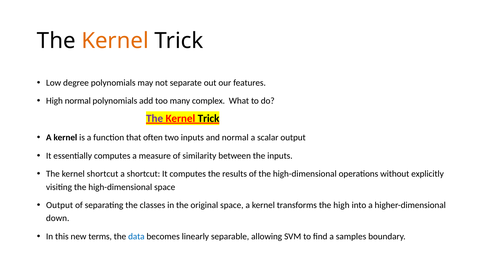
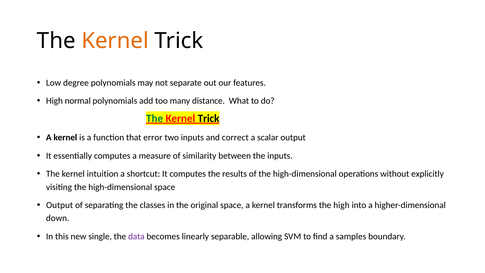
complex: complex -> distance
The at (155, 118) colour: purple -> green
often: often -> error
and normal: normal -> correct
kernel shortcut: shortcut -> intuition
terms: terms -> single
data colour: blue -> purple
